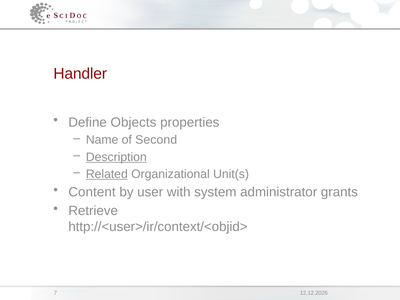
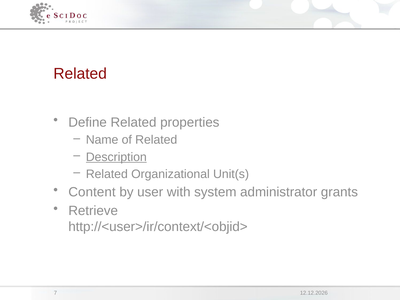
Handler at (80, 74): Handler -> Related
Define Objects: Objects -> Related
of Second: Second -> Related
Related at (107, 174) underline: present -> none
